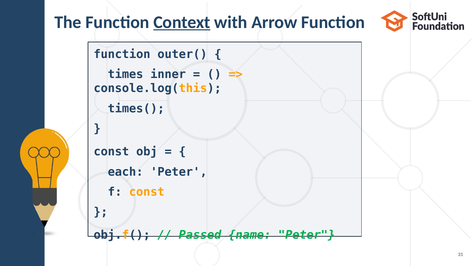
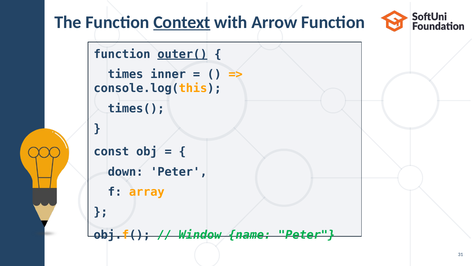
outer( underline: none -> present
each: each -> down
f const: const -> array
Passed: Passed -> Window
